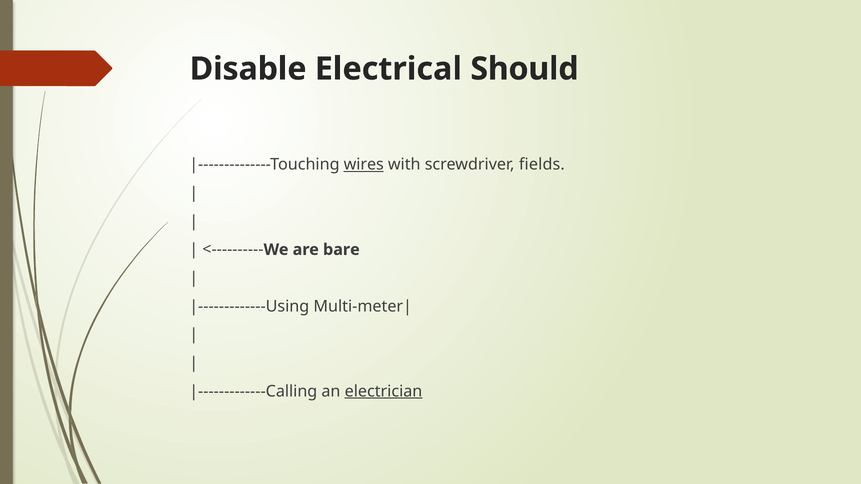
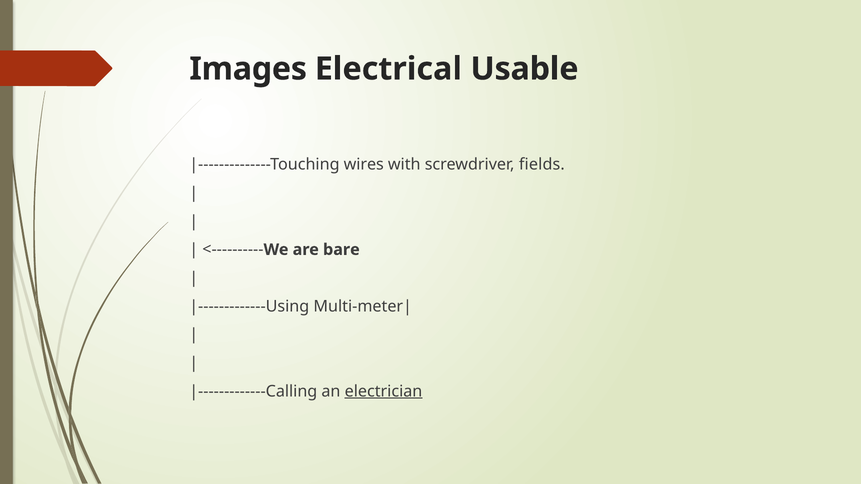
Disable: Disable -> Images
Should: Should -> Usable
wires underline: present -> none
